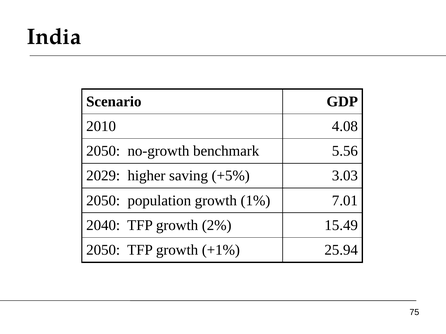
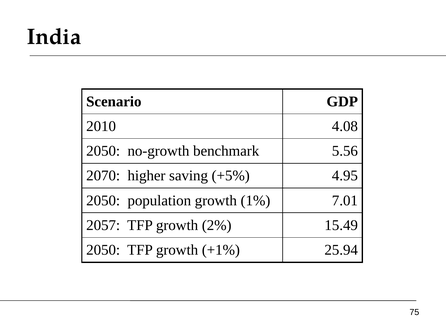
2029: 2029 -> 2070
3.03: 3.03 -> 4.95
2040: 2040 -> 2057
